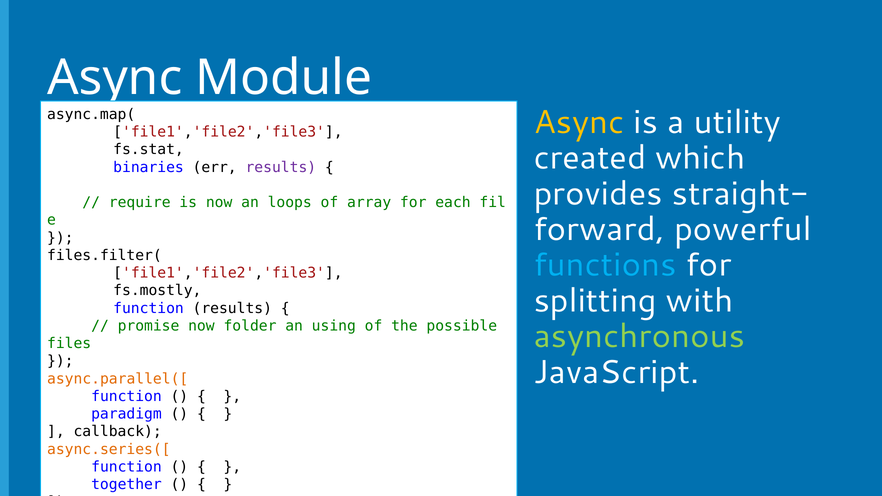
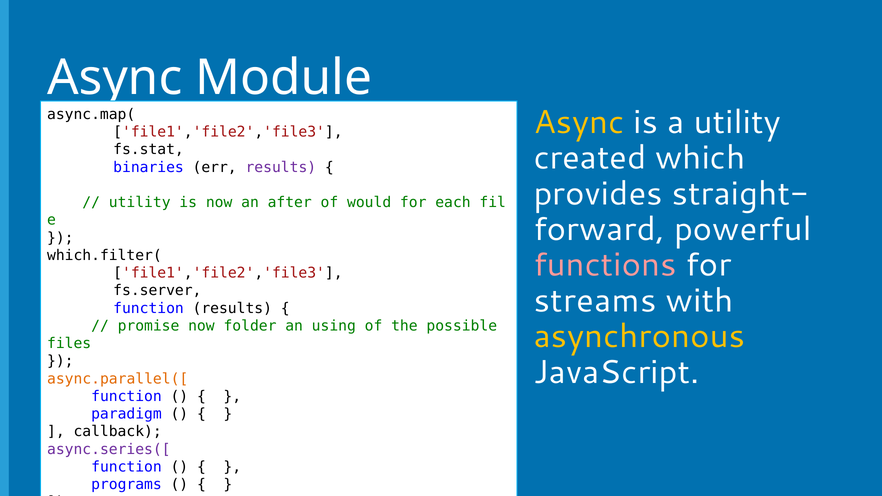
require at (140, 202): require -> utility
loops: loops -> after
array: array -> would
files.filter(: files.filter( -> which.filter(
functions colour: light blue -> pink
fs.mostly: fs.mostly -> fs.server
splitting: splitting -> streams
asynchronous colour: light green -> yellow
async.series([ colour: orange -> purple
together: together -> programs
